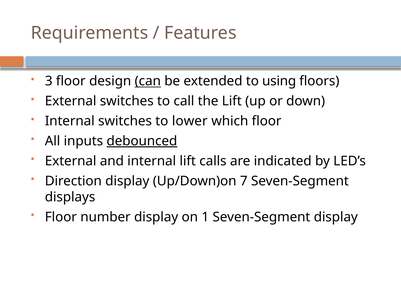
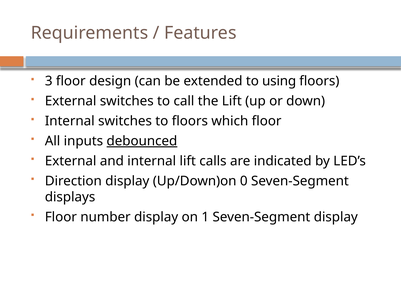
can underline: present -> none
to lower: lower -> floors
7: 7 -> 0
